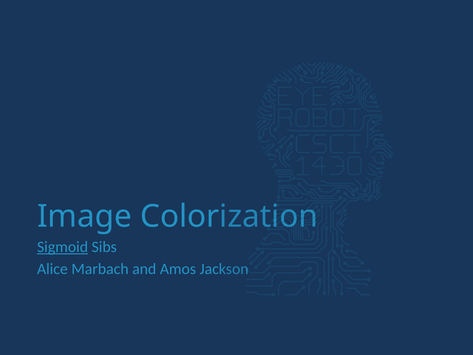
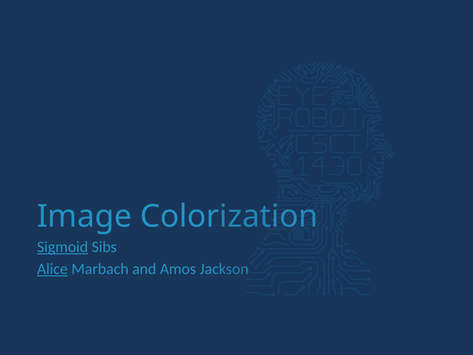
Alice underline: none -> present
